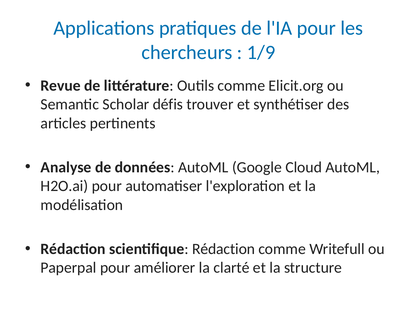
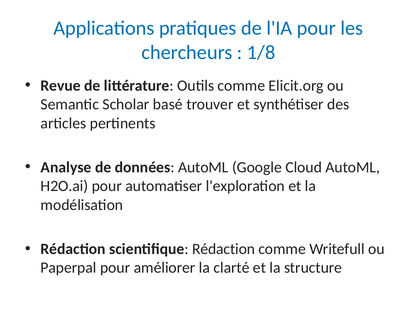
1/9: 1/9 -> 1/8
défis: défis -> basé
